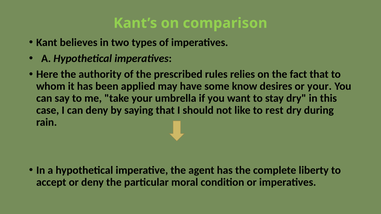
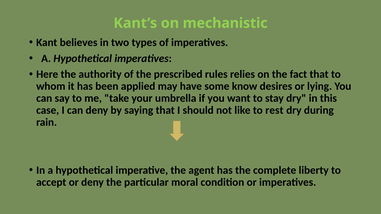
comparison: comparison -> mechanistic
or your: your -> lying
